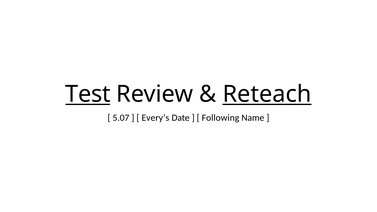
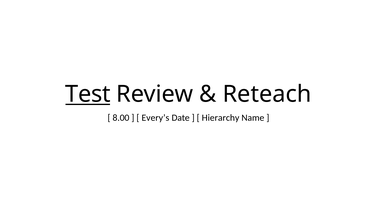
Reteach underline: present -> none
5.07: 5.07 -> 8.00
Following: Following -> Hierarchy
